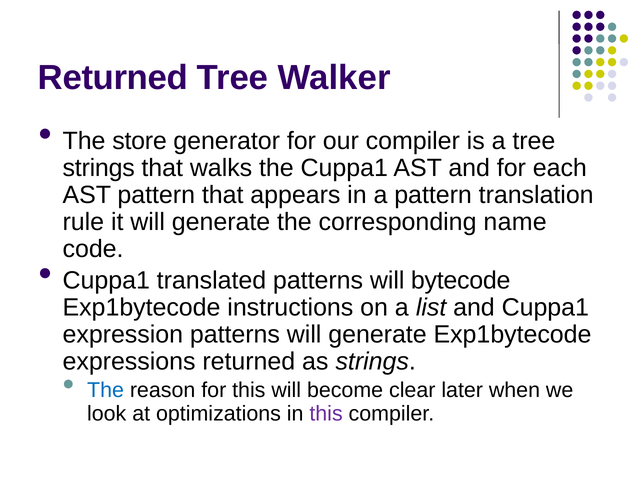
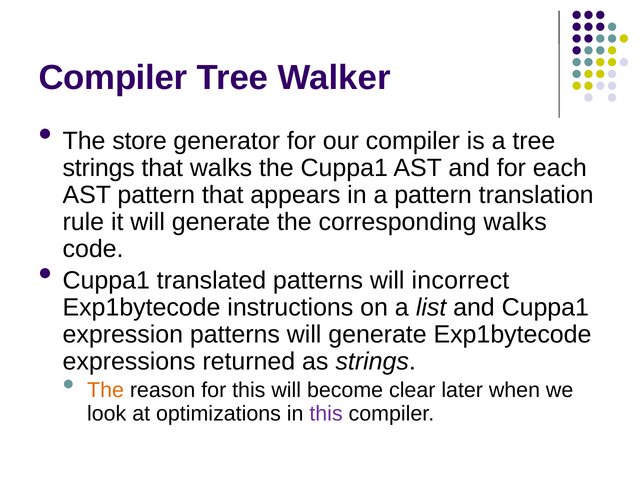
Returned at (113, 78): Returned -> Compiler
corresponding name: name -> walks
bytecode: bytecode -> incorrect
The at (106, 390) colour: blue -> orange
